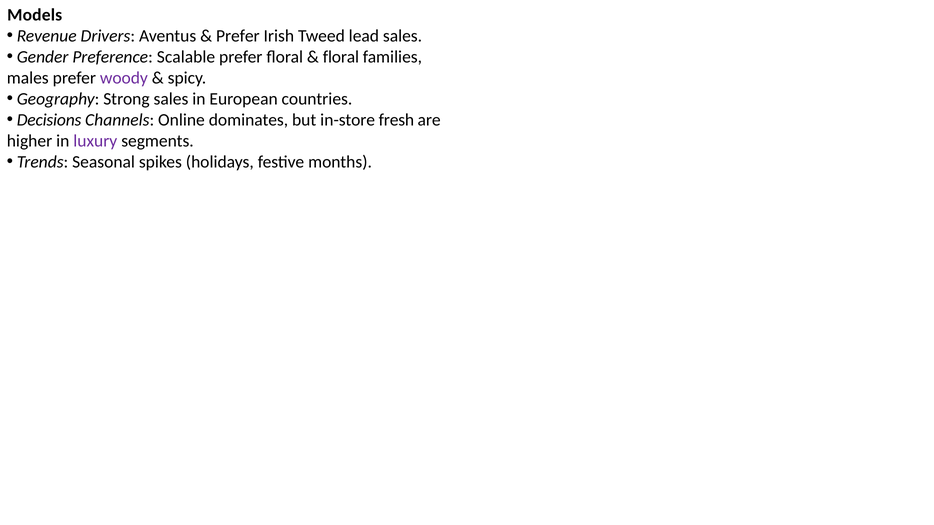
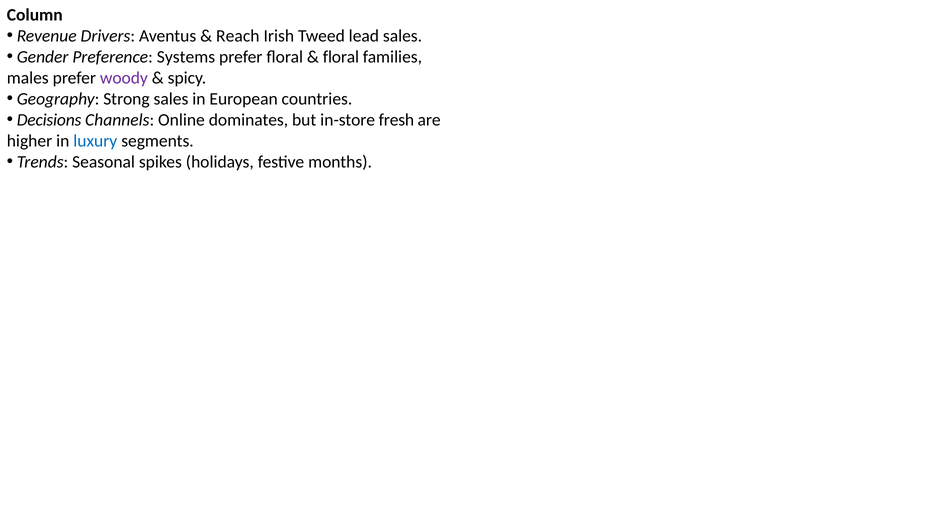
Models: Models -> Column
Prefer at (238, 36): Prefer -> Reach
Scalable: Scalable -> Systems
luxury colour: purple -> blue
